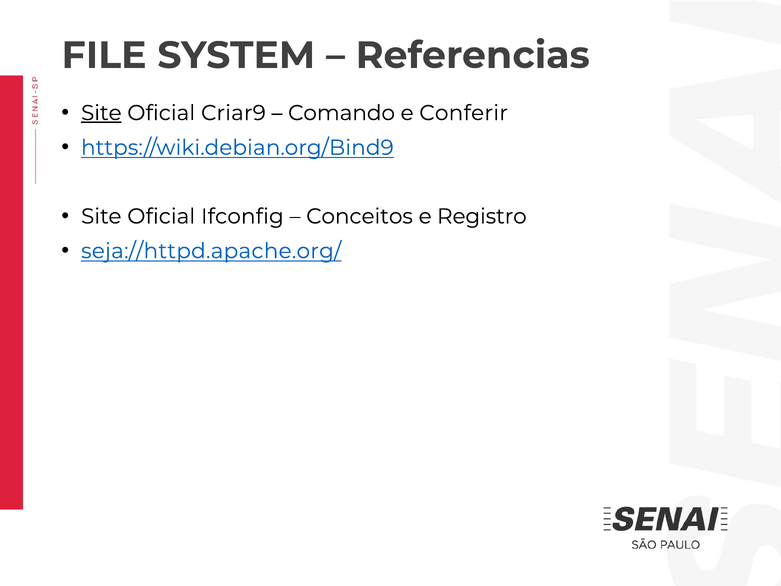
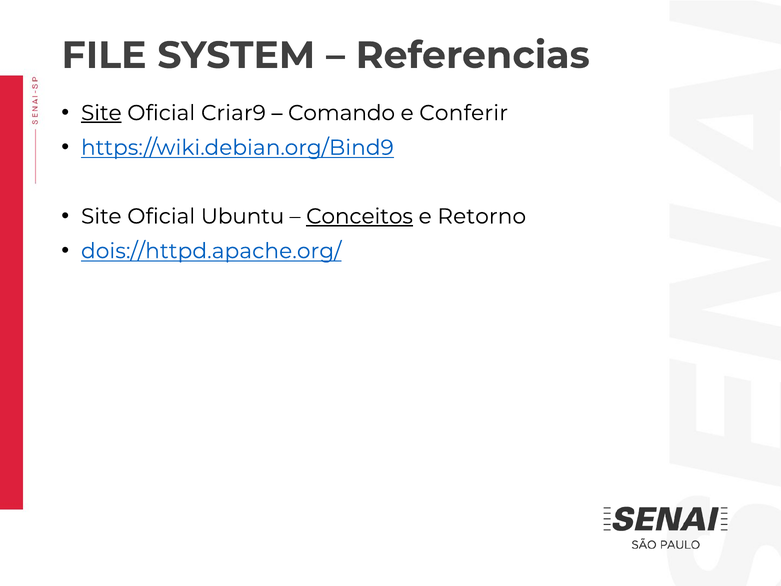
Ifconfig: Ifconfig -> Ubuntu
Conceitos underline: none -> present
Registro: Registro -> Retorno
seja://httpd.apache.org/: seja://httpd.apache.org/ -> dois://httpd.apache.org/
